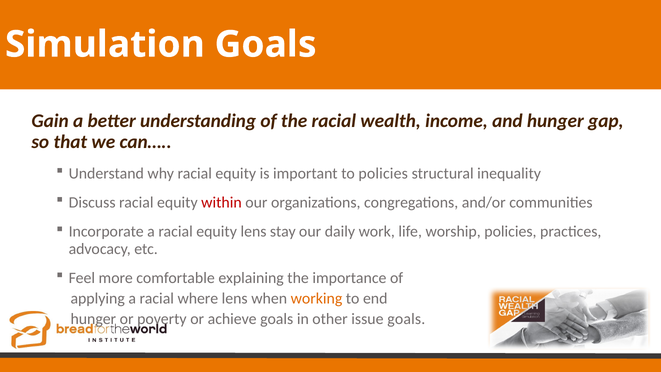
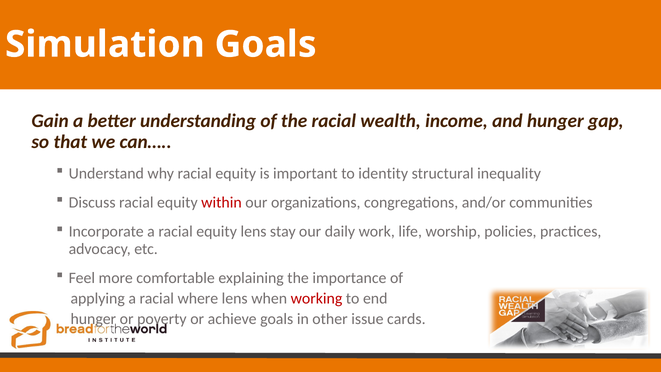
to policies: policies -> identity
working colour: orange -> red
issue goals: goals -> cards
